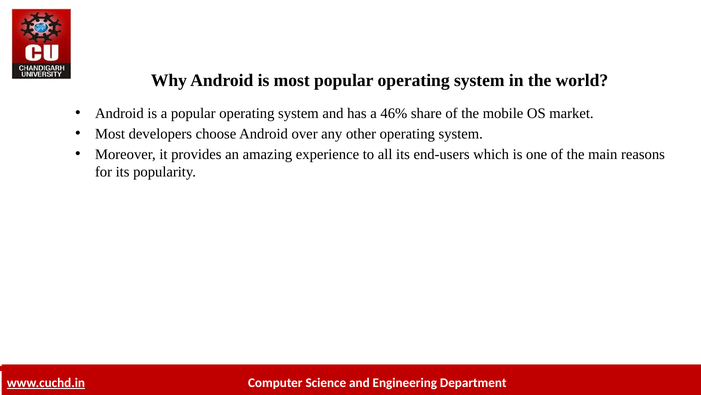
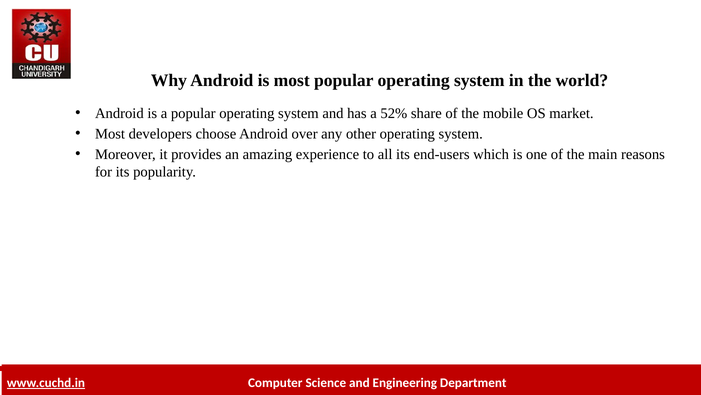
46%: 46% -> 52%
